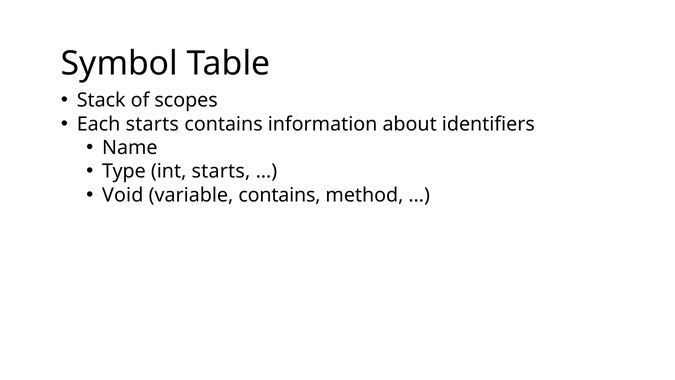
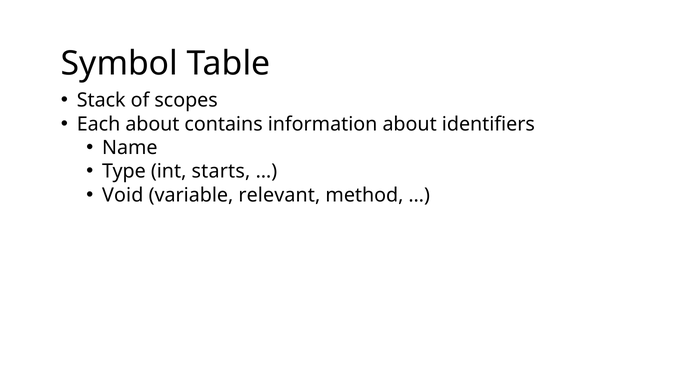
Each starts: starts -> about
variable contains: contains -> relevant
